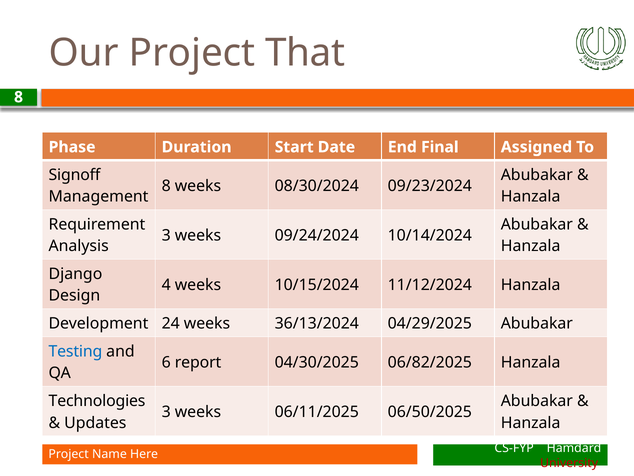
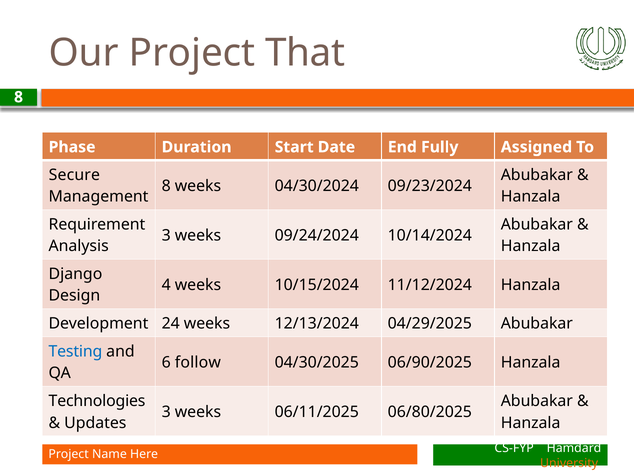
Final: Final -> Fully
Signoff: Signoff -> Secure
08/30/2024: 08/30/2024 -> 04/30/2024
36/13/2024: 36/13/2024 -> 12/13/2024
report: report -> follow
06/82/2025: 06/82/2025 -> 06/90/2025
06/50/2025: 06/50/2025 -> 06/80/2025
University colour: red -> orange
